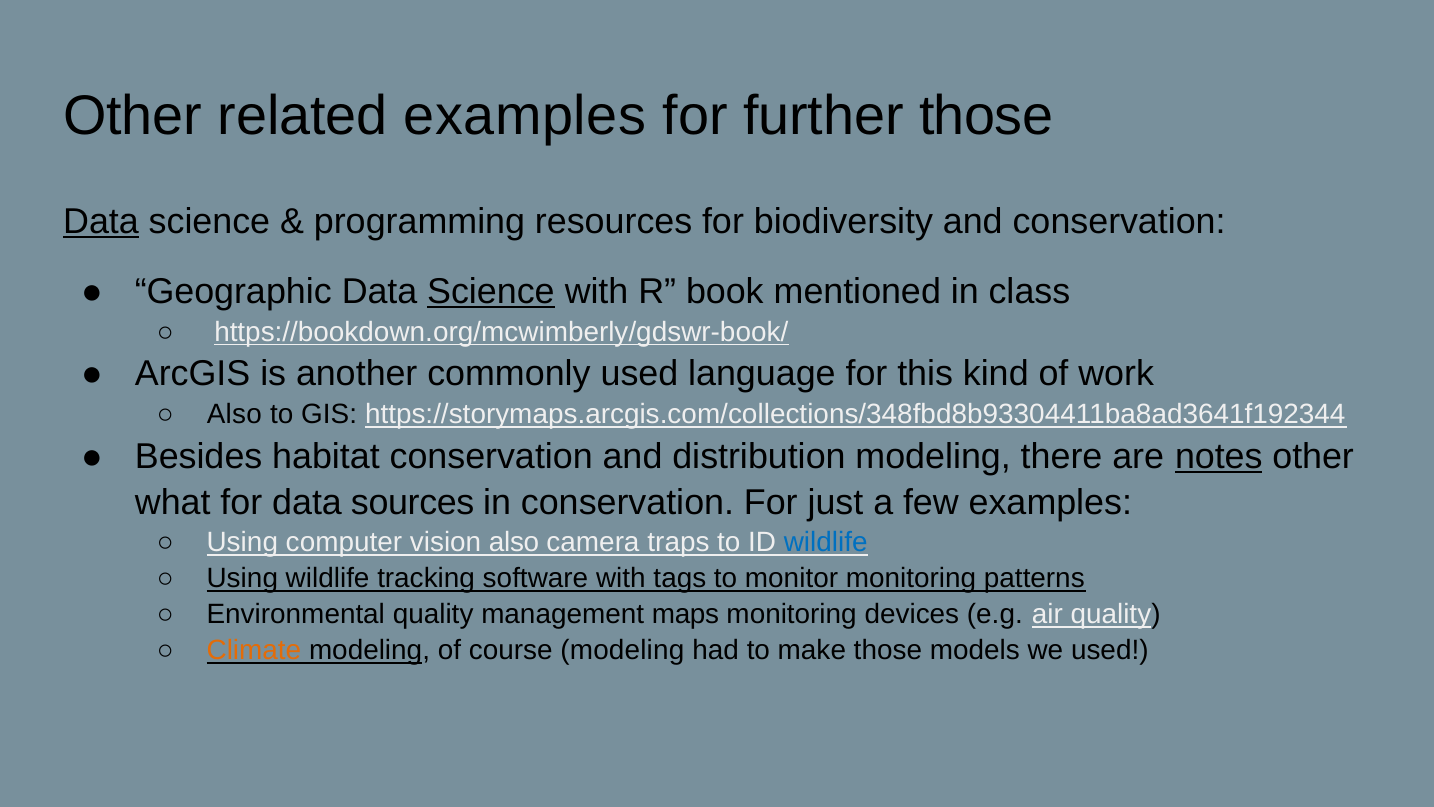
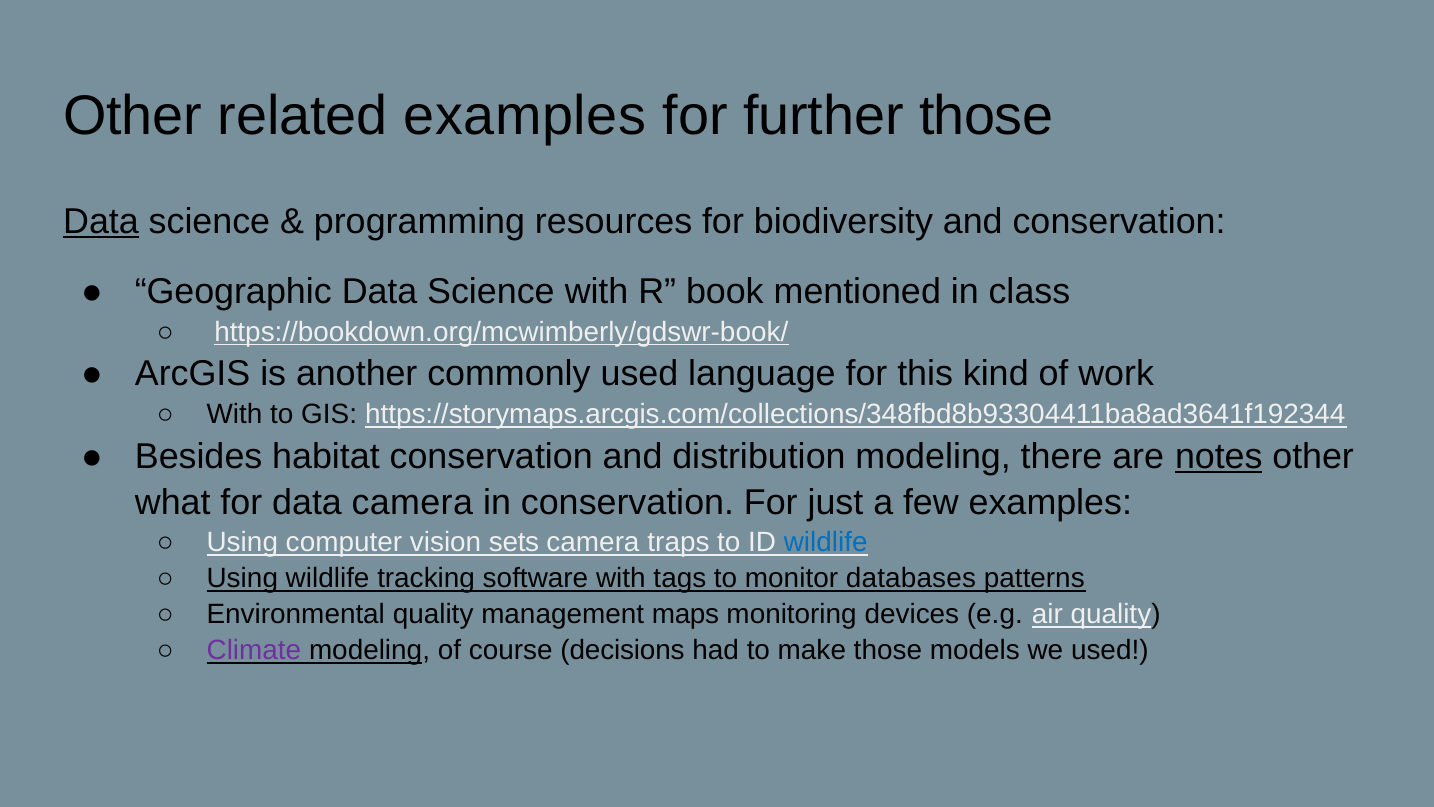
Science at (491, 292) underline: present -> none
Also at (234, 414): Also -> With
data sources: sources -> camera
vision also: also -> sets
monitor monitoring: monitoring -> databases
Climate colour: orange -> purple
course modeling: modeling -> decisions
